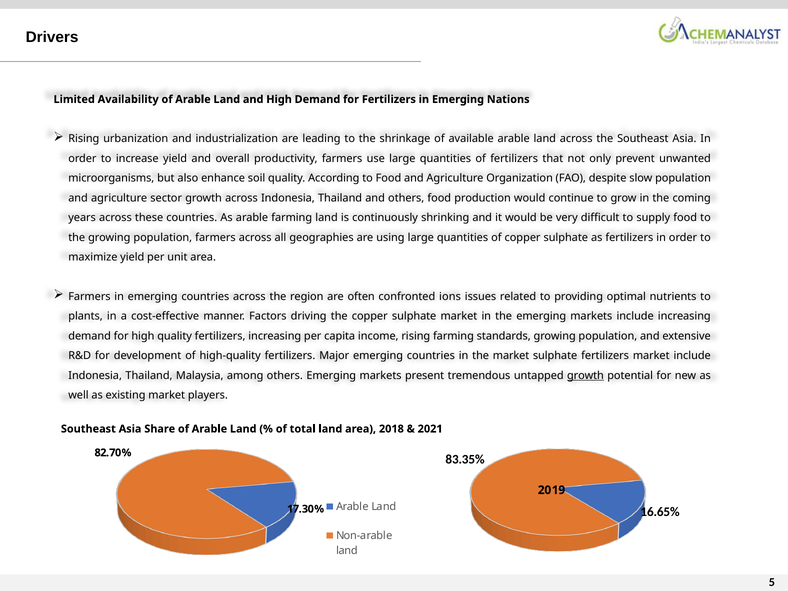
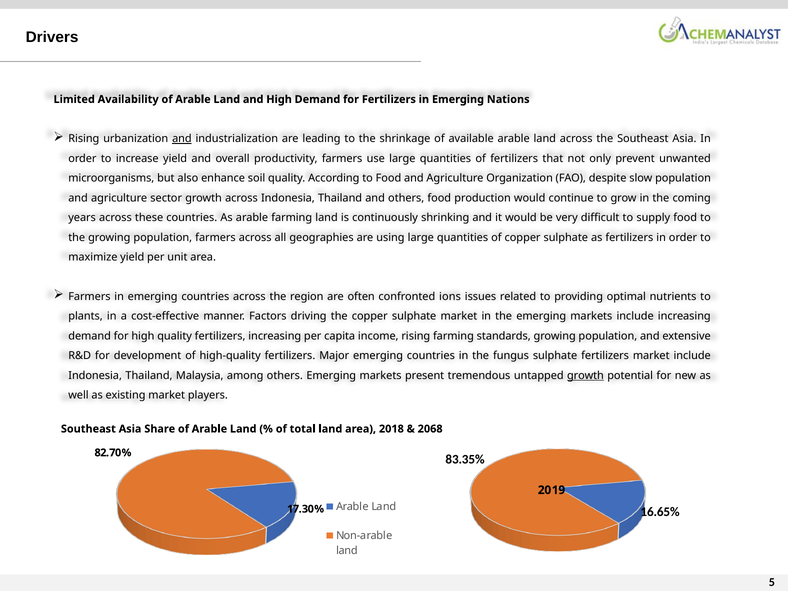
and at (182, 139) underline: none -> present
the market: market -> fungus
2021: 2021 -> 2068
